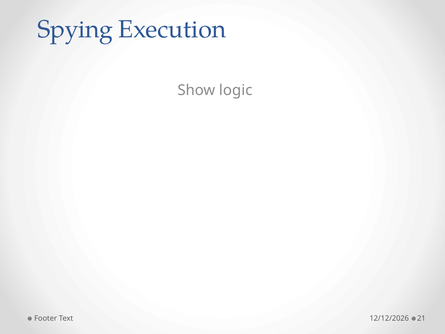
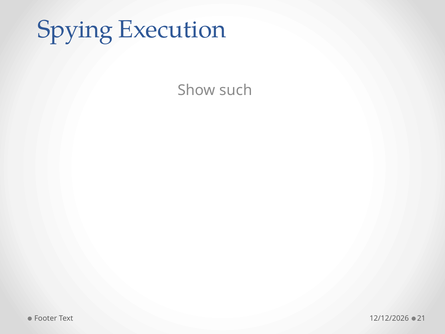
logic: logic -> such
